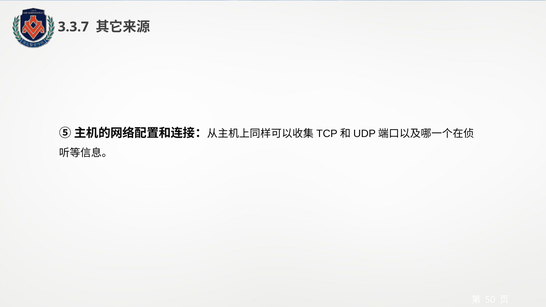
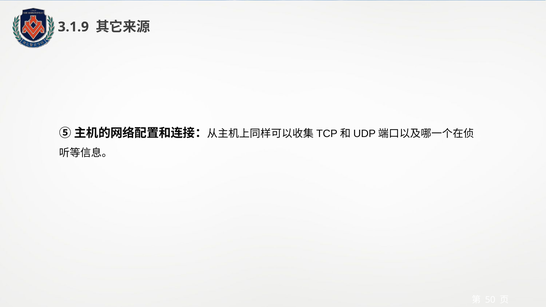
3.3.7: 3.3.7 -> 3.1.9
